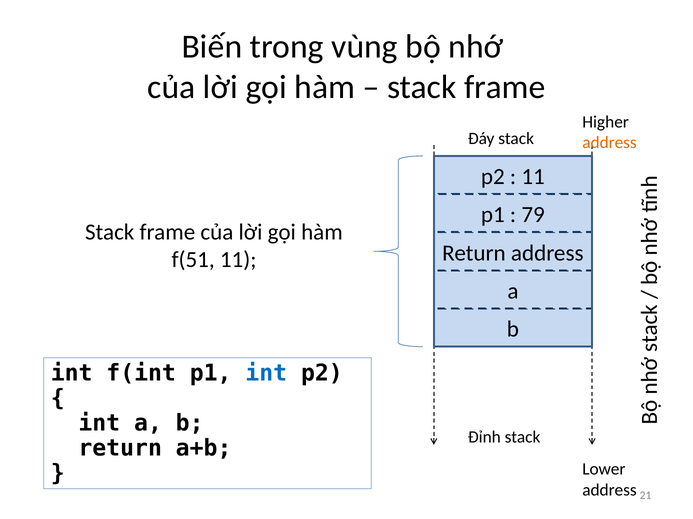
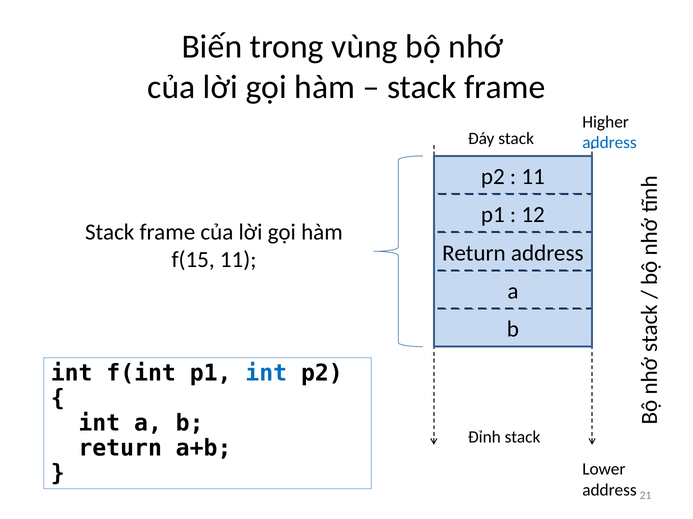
address at (610, 143) colour: orange -> blue
79: 79 -> 12
f(51: f(51 -> f(15
